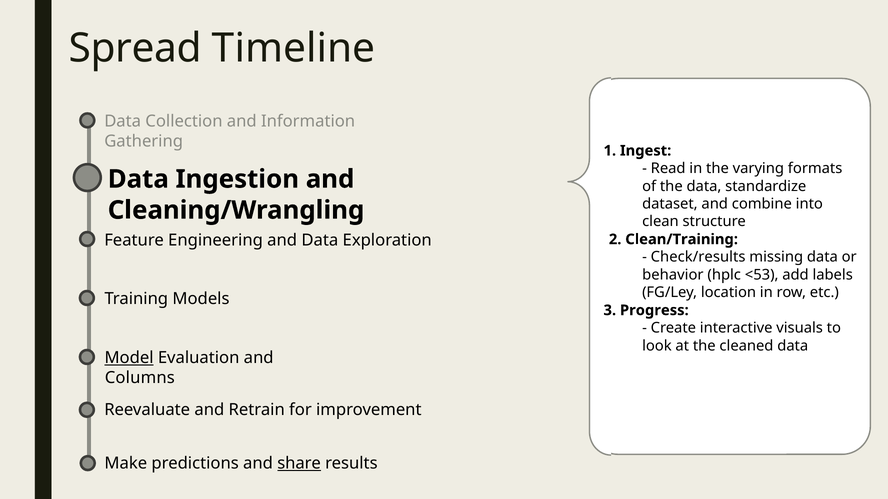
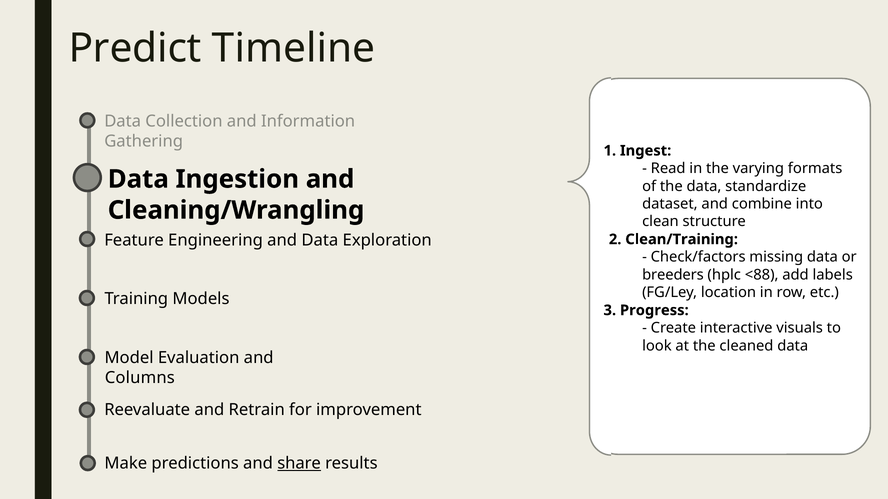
Spread: Spread -> Predict
Check/results: Check/results -> Check/factors
behavior: behavior -> breeders
<53: <53 -> <88
Model underline: present -> none
